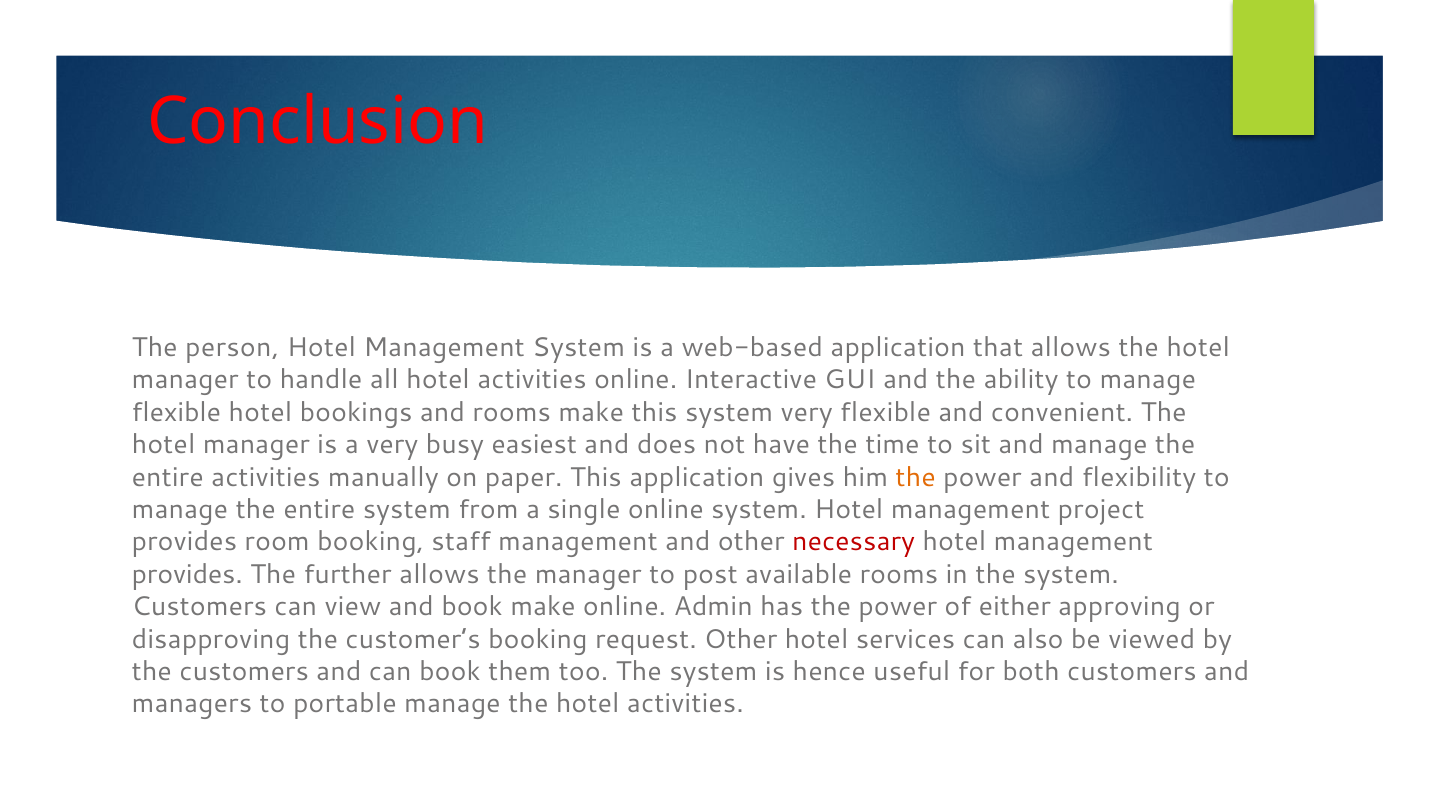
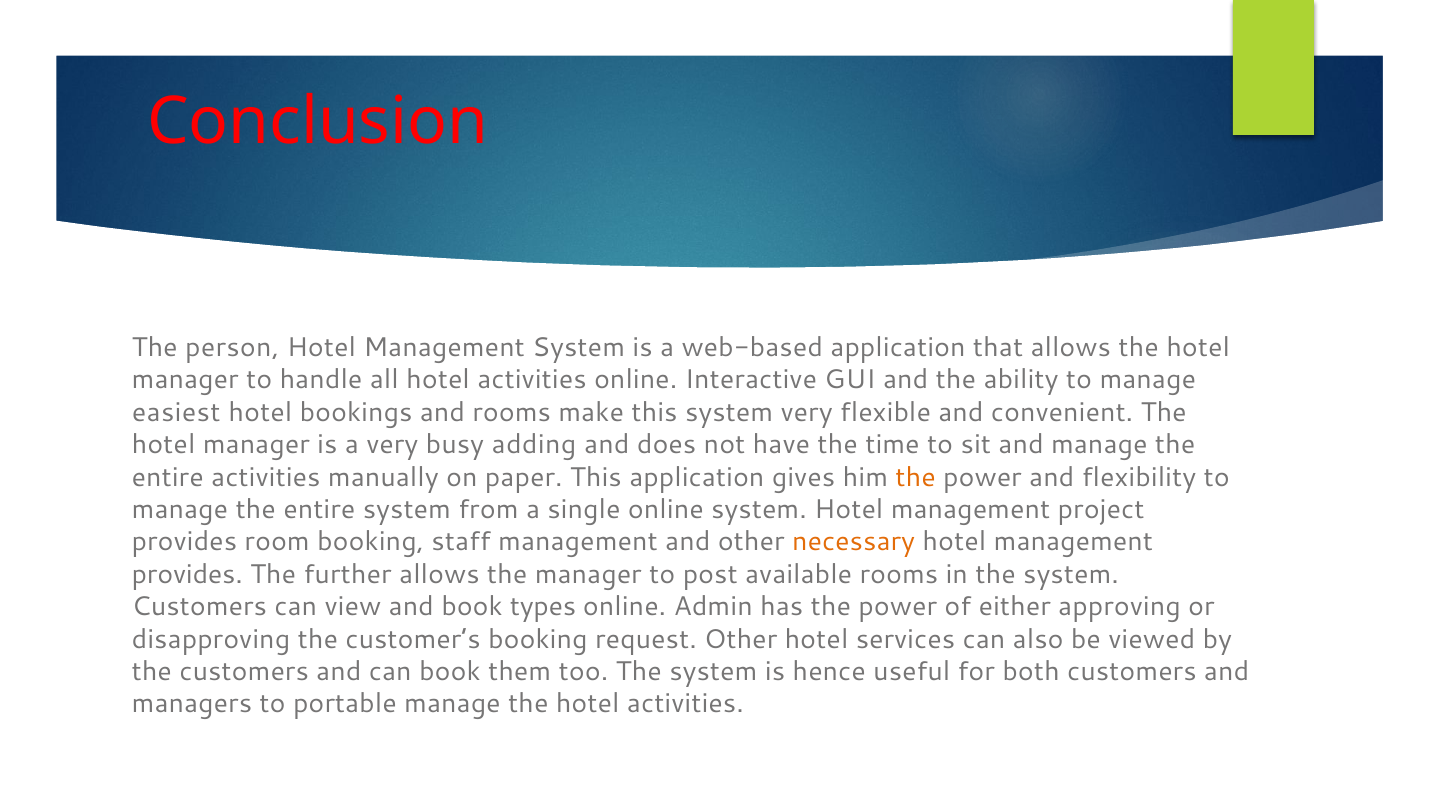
flexible at (176, 412): flexible -> easiest
easiest: easiest -> adding
necessary colour: red -> orange
book make: make -> types
